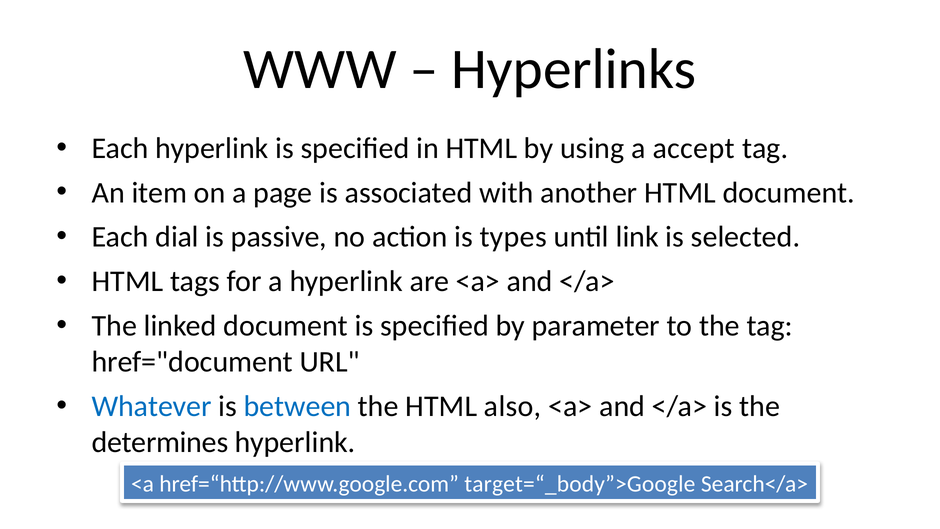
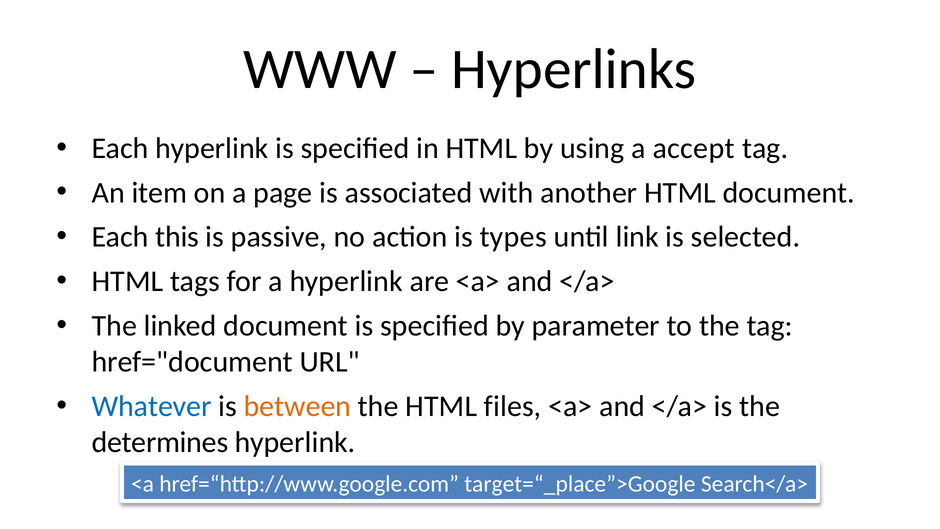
dial: dial -> this
between colour: blue -> orange
also: also -> files
target=“_body”>Google: target=“_body”>Google -> target=“_place”>Google
